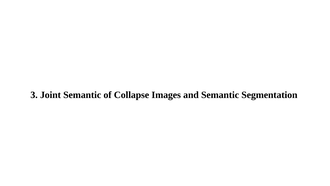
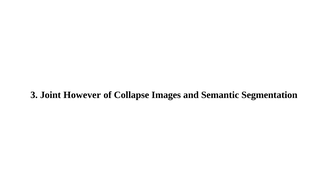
Joint Semantic: Semantic -> However
